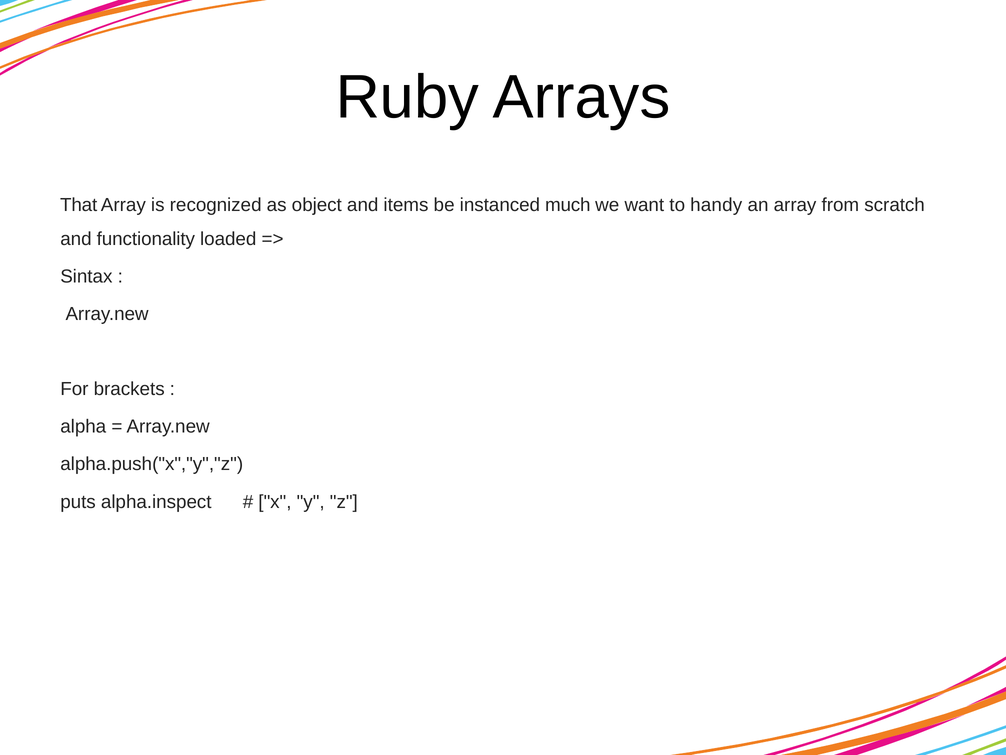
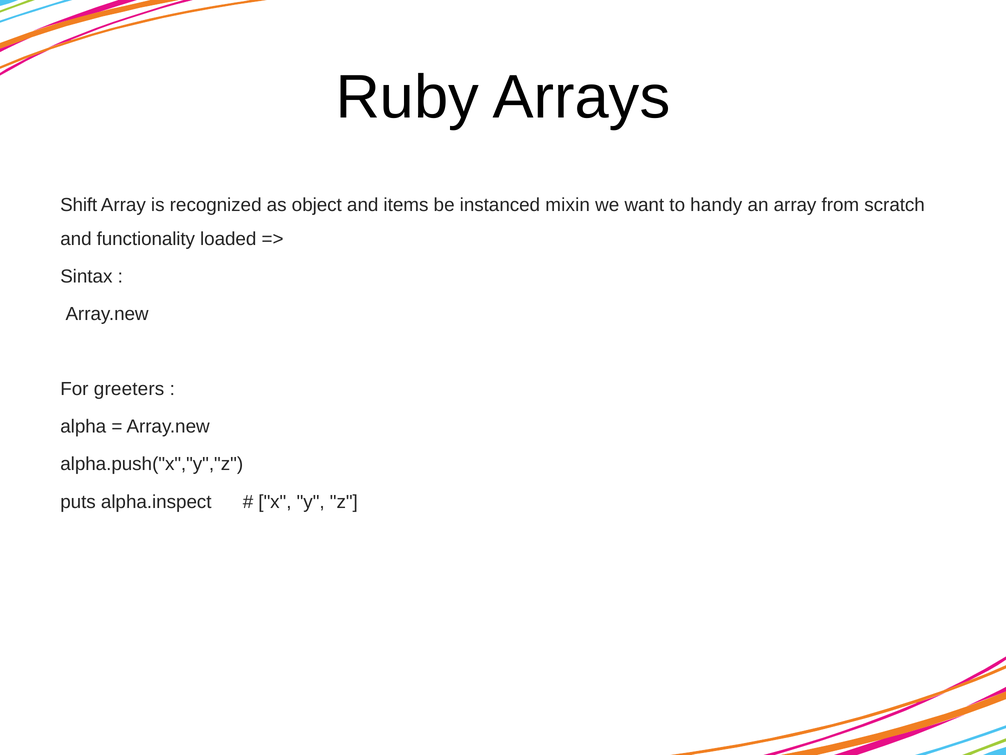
That: That -> Shift
much: much -> mixin
brackets: brackets -> greeters
